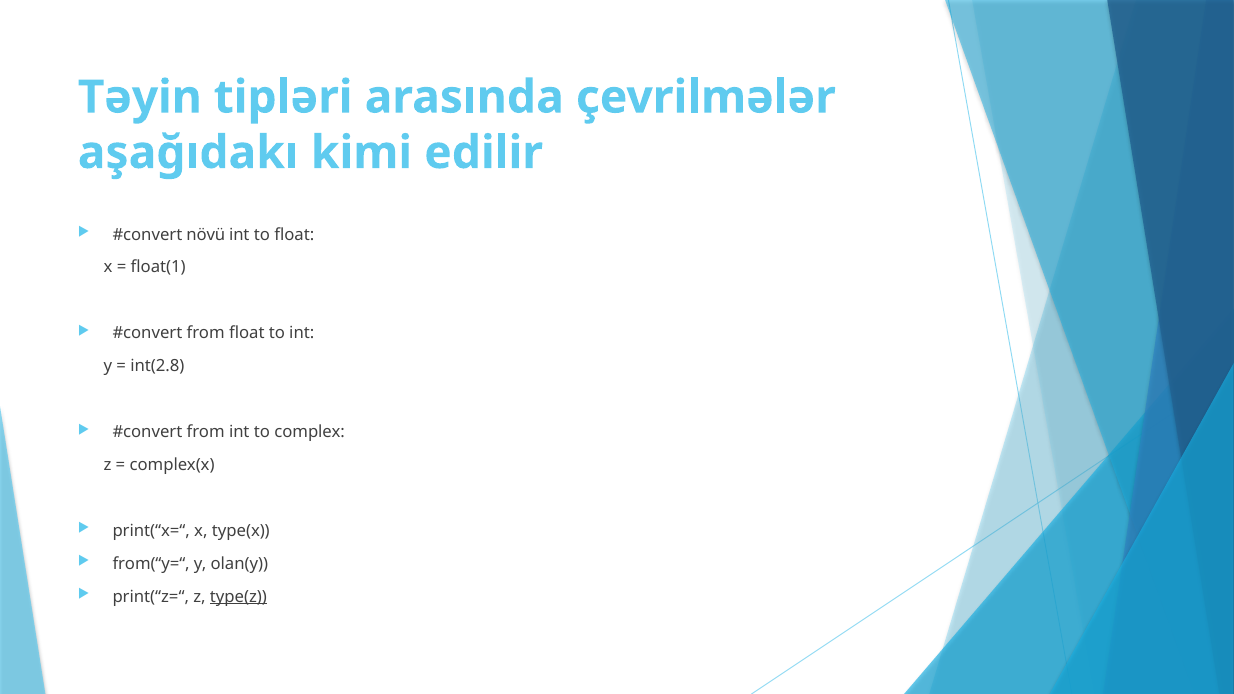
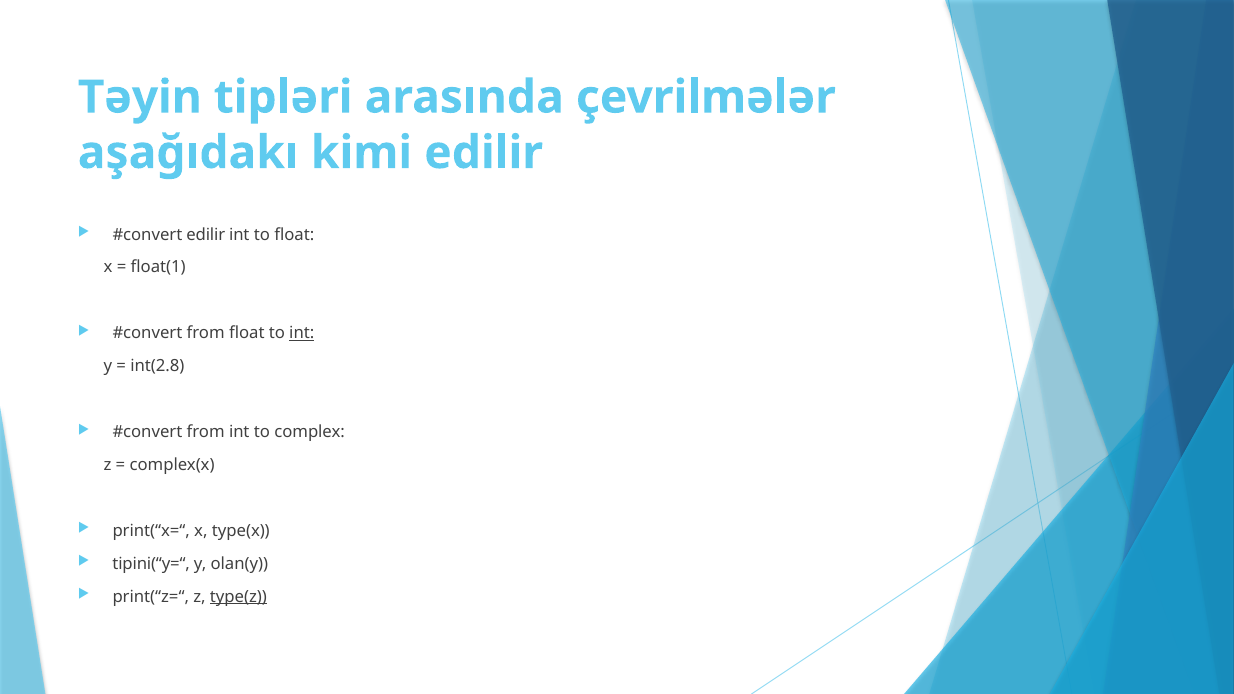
növü at (206, 235): növü -> edilir
int at (302, 333) underline: none -> present
from(“y=“: from(“y=“ -> tipini(“y=“
